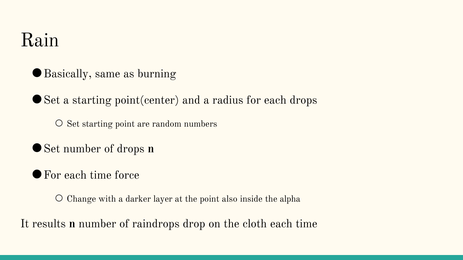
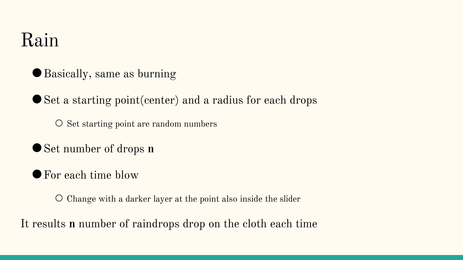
force: force -> blow
alpha: alpha -> slider
